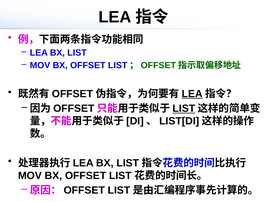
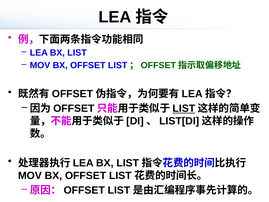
LEA at (192, 94) underline: present -> none
